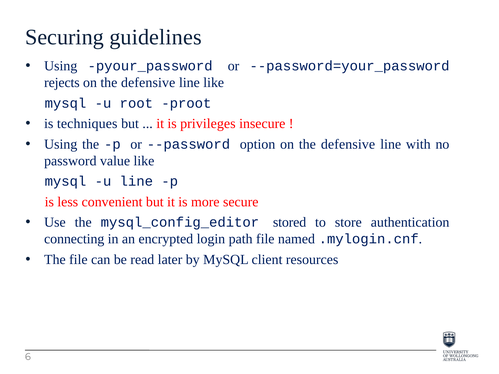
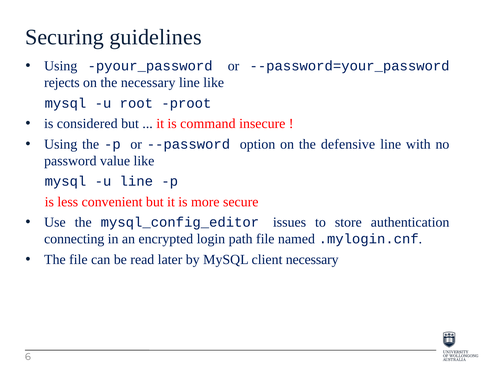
defensive at (148, 83): defensive -> necessary
techniques: techniques -> considered
privileges: privileges -> command
stored: stored -> issues
client resources: resources -> necessary
